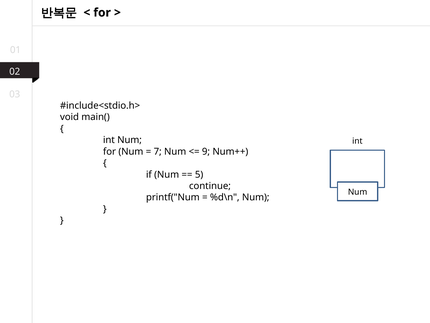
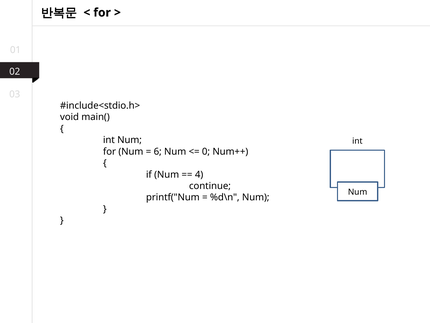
7: 7 -> 6
9: 9 -> 0
5: 5 -> 4
